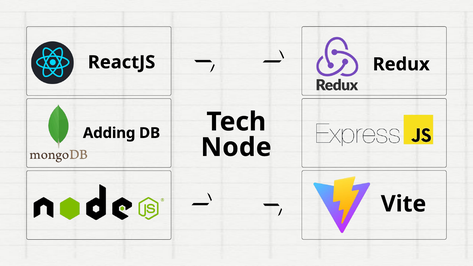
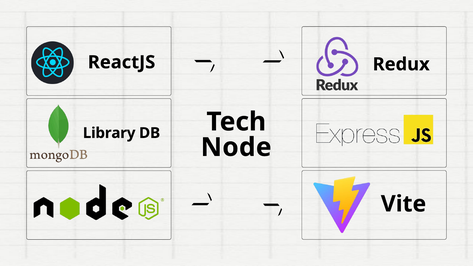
Adding: Adding -> Library
